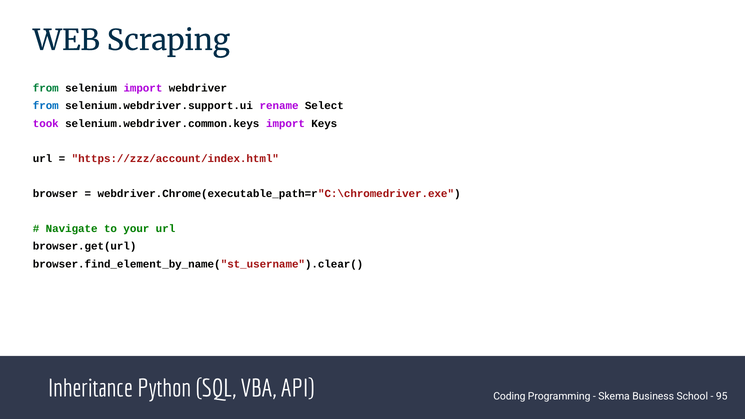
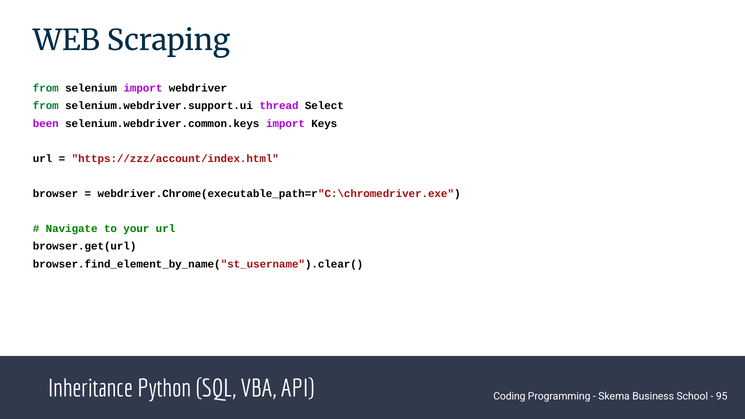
from at (46, 106) colour: blue -> green
rename: rename -> thread
took: took -> been
